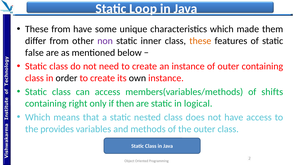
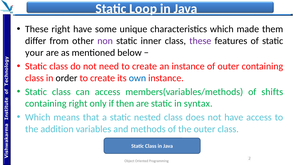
These from: from -> right
these at (200, 41) colour: orange -> purple
false: false -> your
own colour: black -> blue
logical: logical -> syntax
provides: provides -> addition
